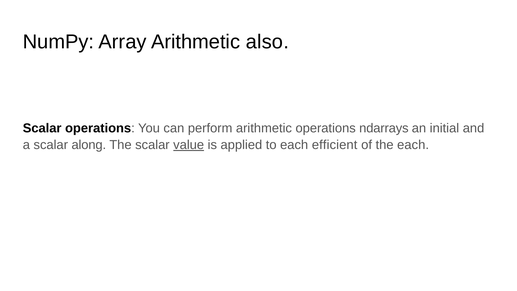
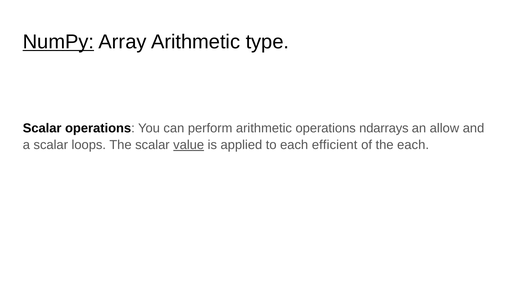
NumPy underline: none -> present
also: also -> type
initial: initial -> allow
along: along -> loops
